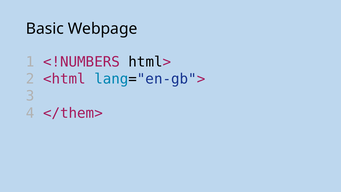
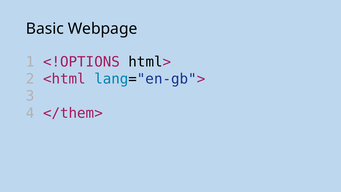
<!NUMBERS: <!NUMBERS -> <!OPTIONS
